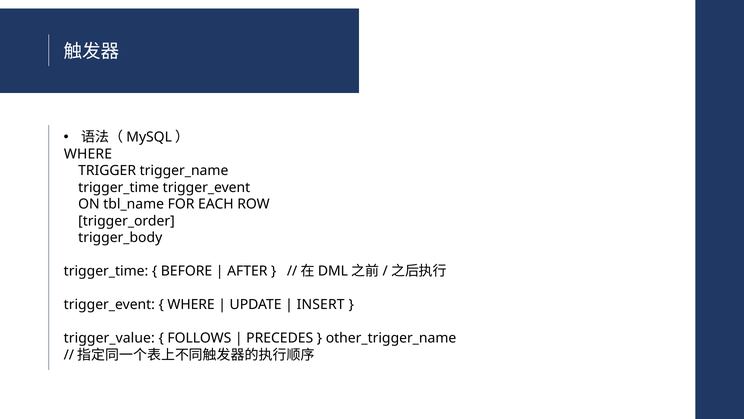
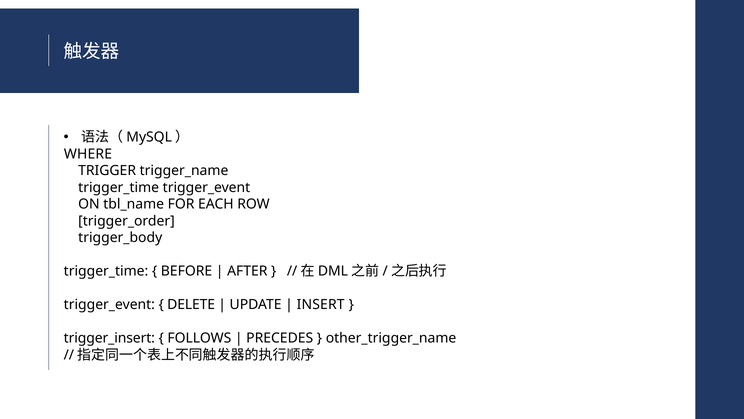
WHERE at (191, 304): WHERE -> DELETE
trigger_value: trigger_value -> trigger_insert
